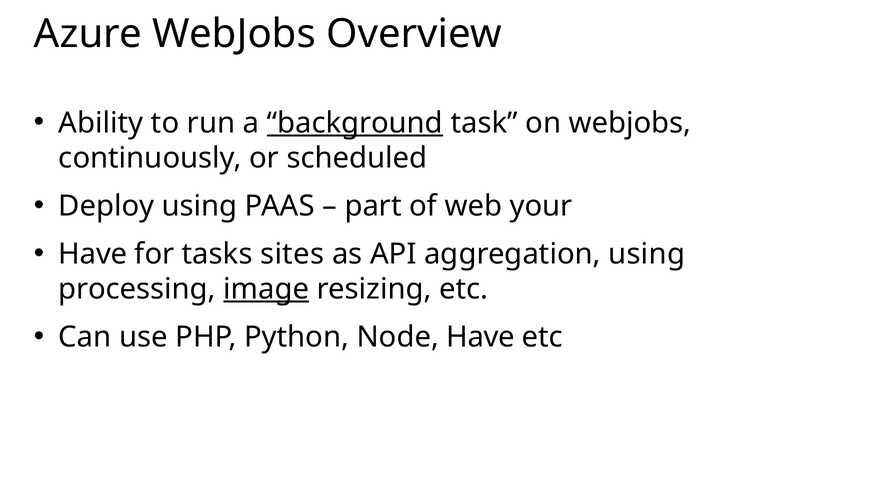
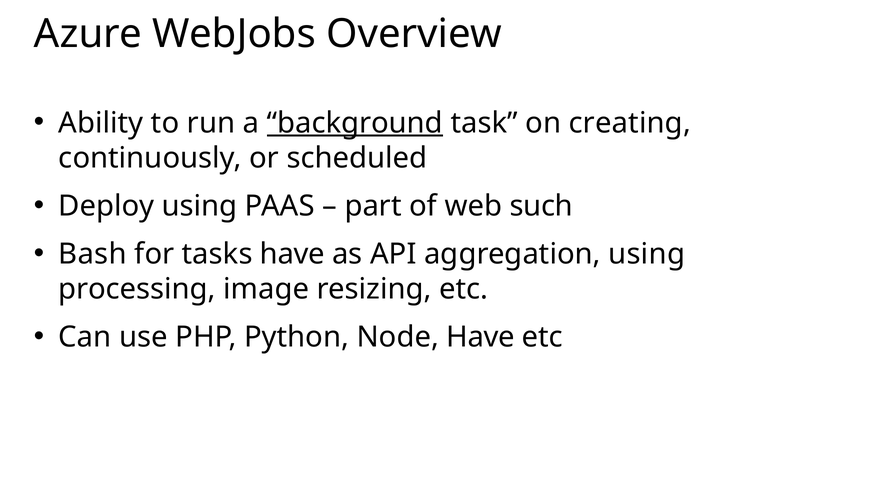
on webjobs: webjobs -> creating
your: your -> such
Have at (93, 254): Have -> Bash
tasks sites: sites -> have
image underline: present -> none
